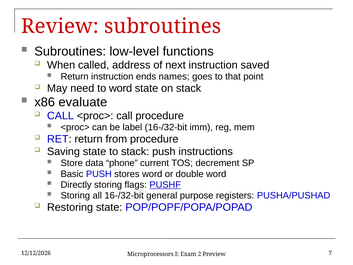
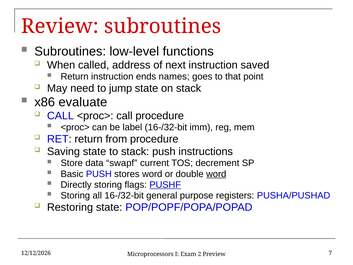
to word: word -> jump
phone: phone -> swapf
word at (216, 174) underline: none -> present
